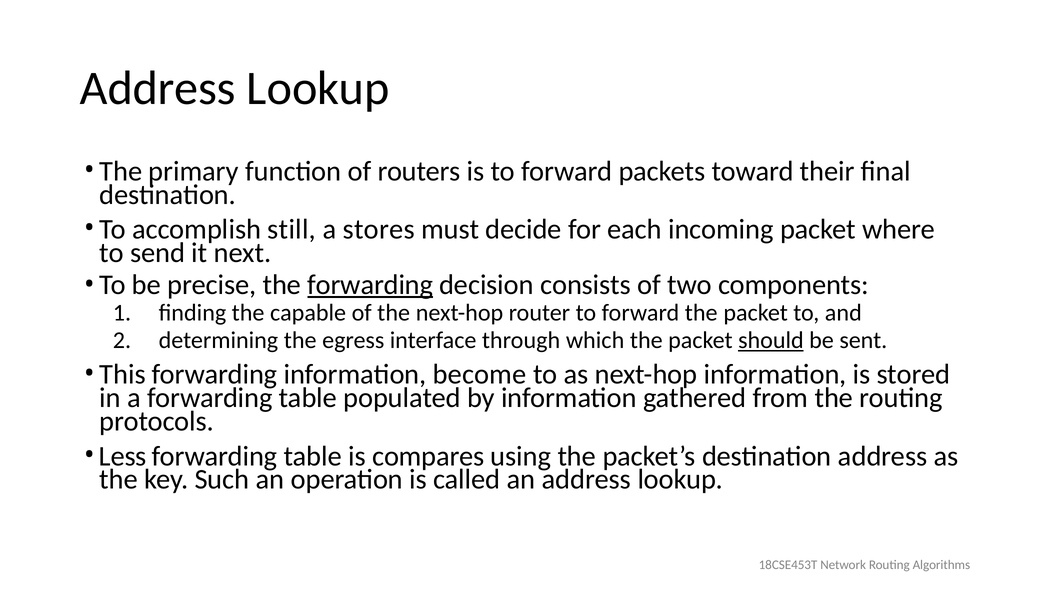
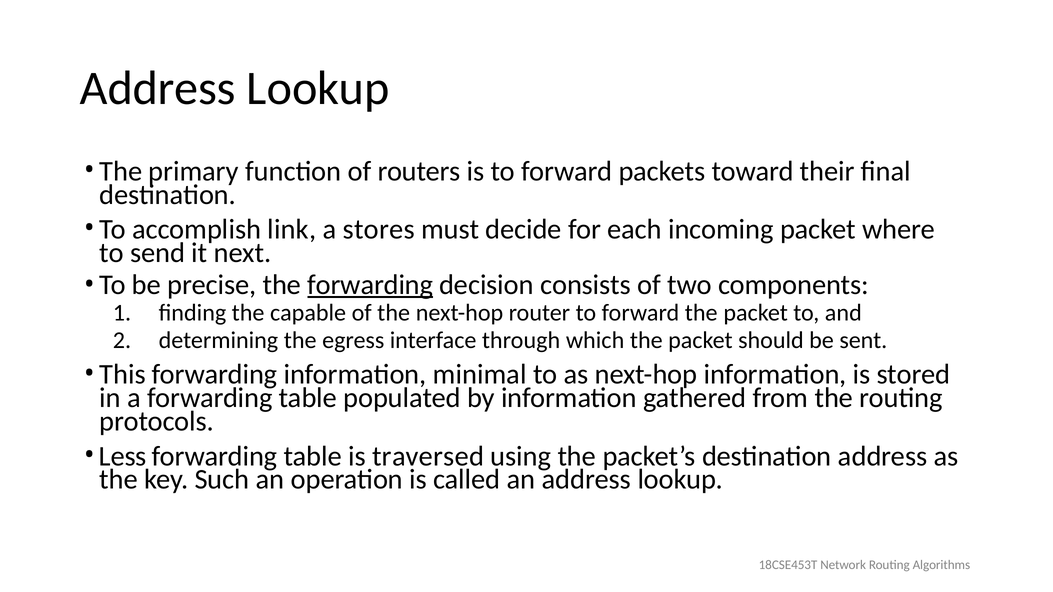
still: still -> link
should underline: present -> none
become: become -> minimal
compares: compares -> traversed
